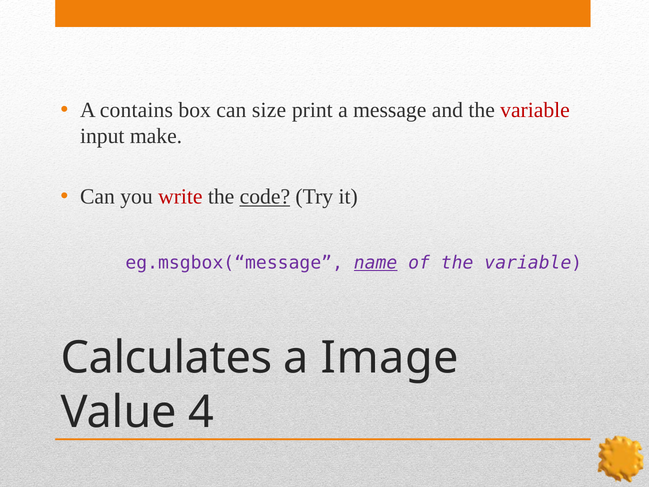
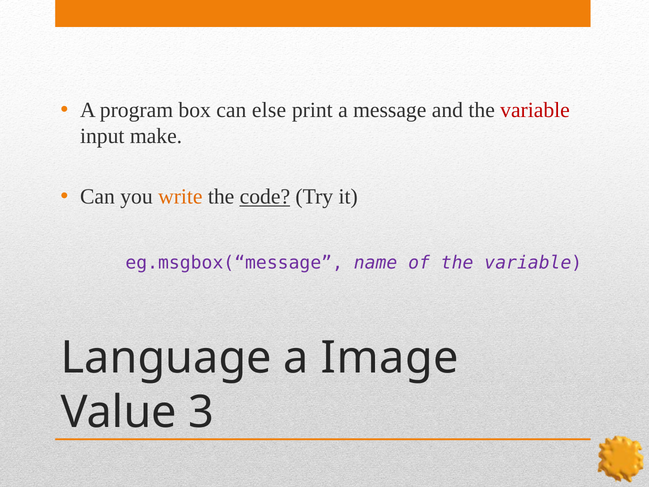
contains: contains -> program
size: size -> else
write colour: red -> orange
name underline: present -> none
Calculates: Calculates -> Language
4: 4 -> 3
